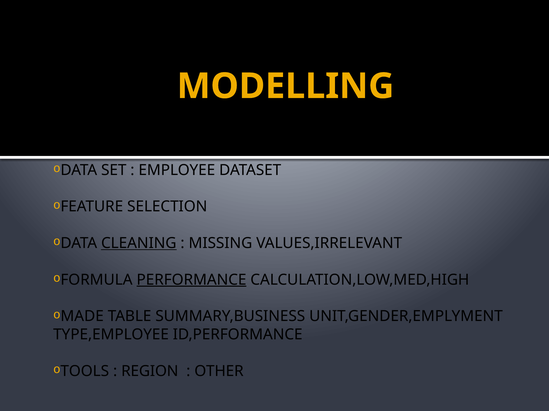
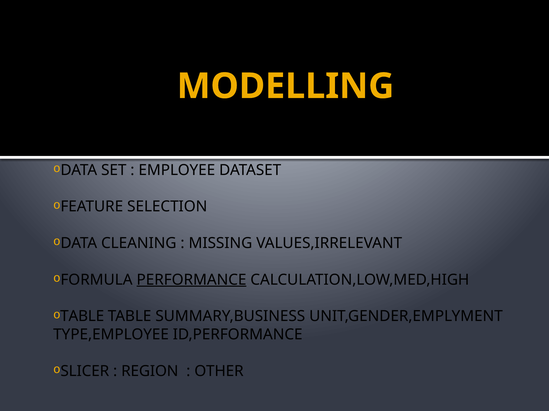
CLEANING underline: present -> none
MADE at (82, 317): MADE -> TABLE
TOOLS: TOOLS -> SLICER
